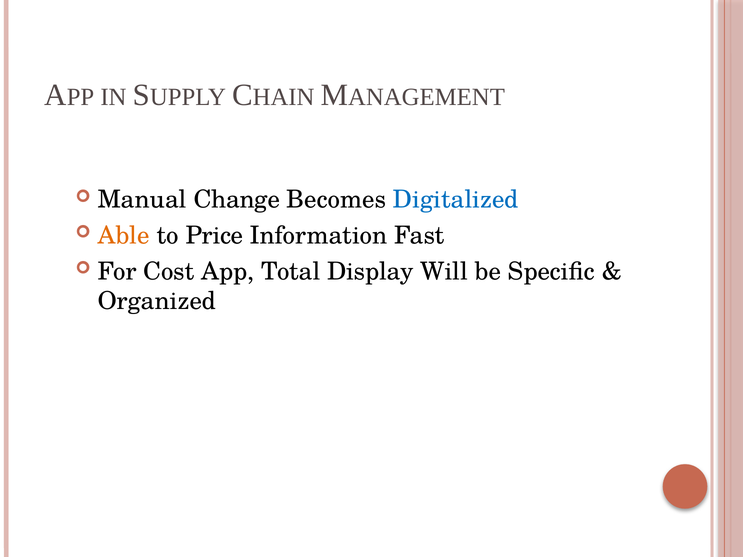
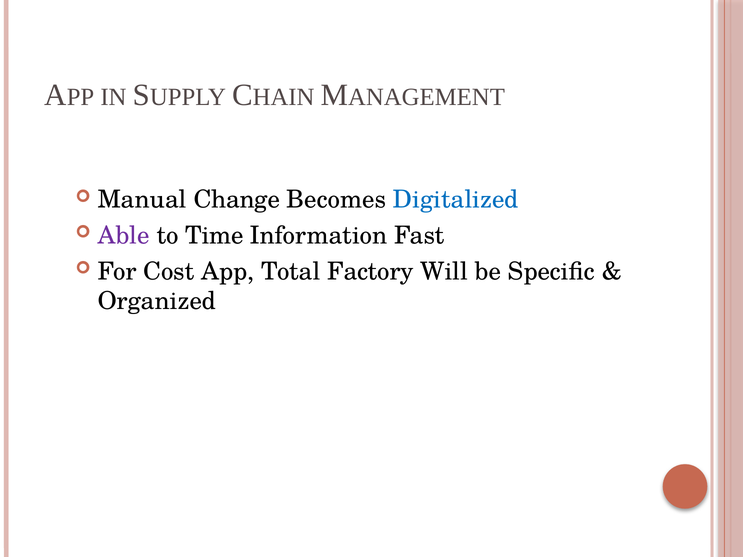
Able colour: orange -> purple
Price: Price -> Time
Display: Display -> Factory
